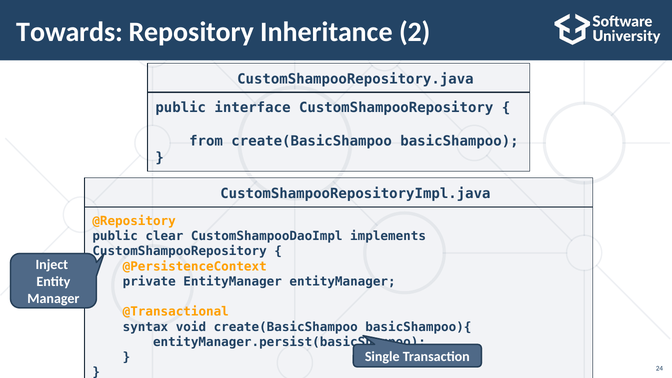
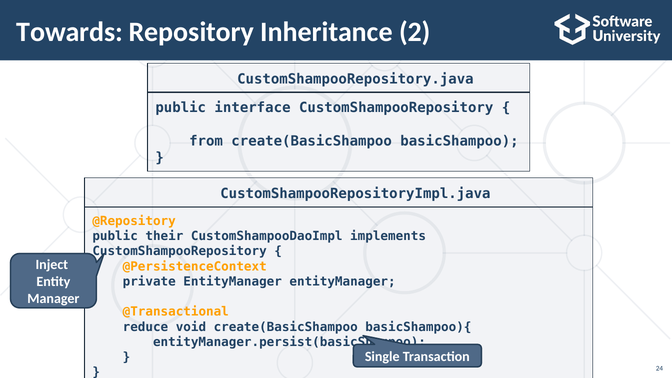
clear: clear -> their
syntax: syntax -> reduce
